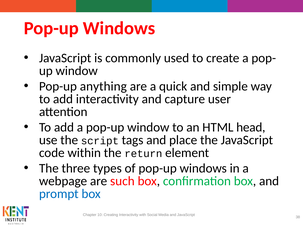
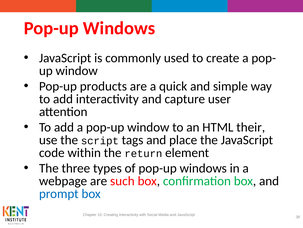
anything: anything -> products
head: head -> their
